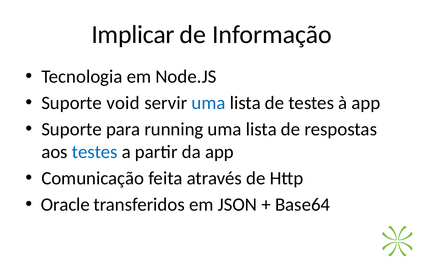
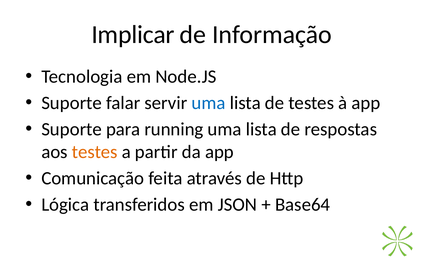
void: void -> falar
testes at (95, 152) colour: blue -> orange
Oracle: Oracle -> Lógica
